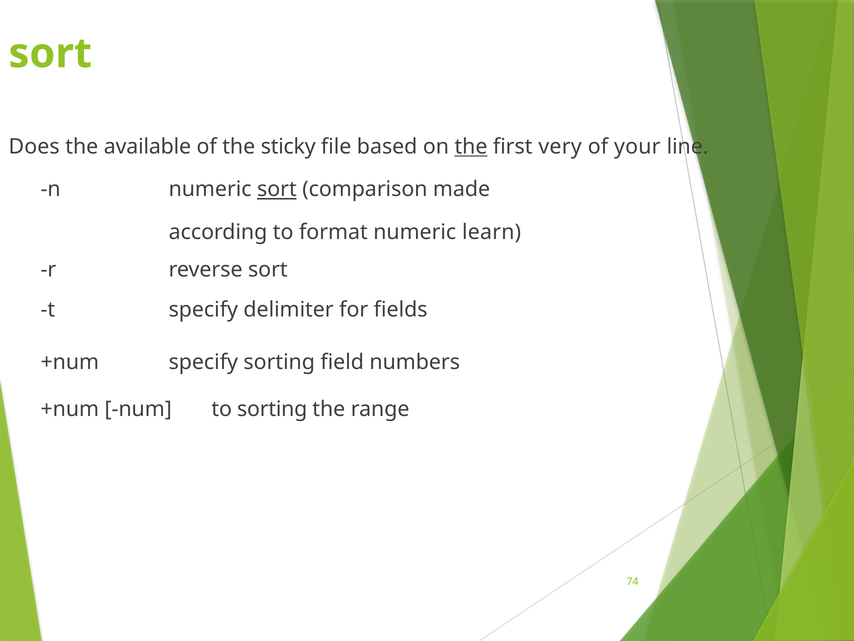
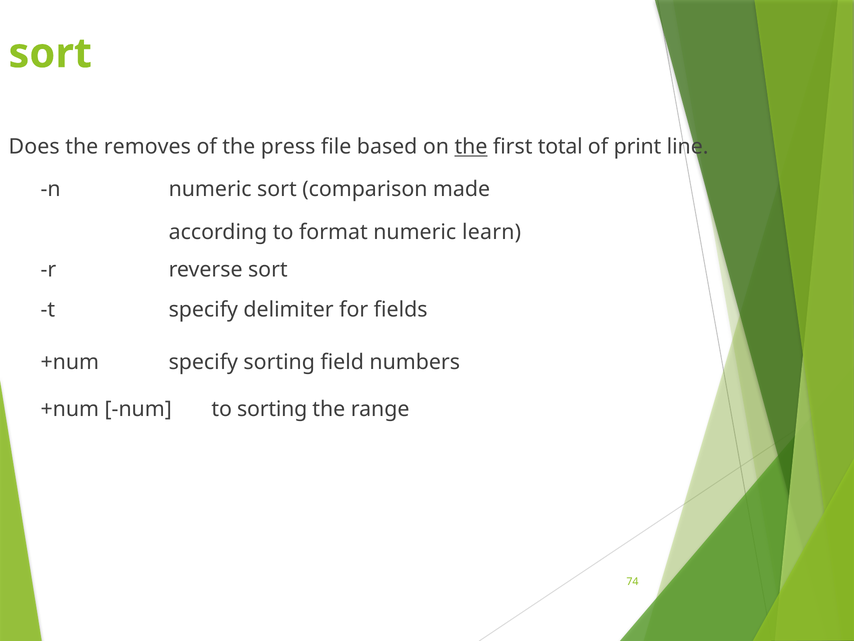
available: available -> removes
sticky: sticky -> press
very: very -> total
your: your -> print
sort at (277, 189) underline: present -> none
